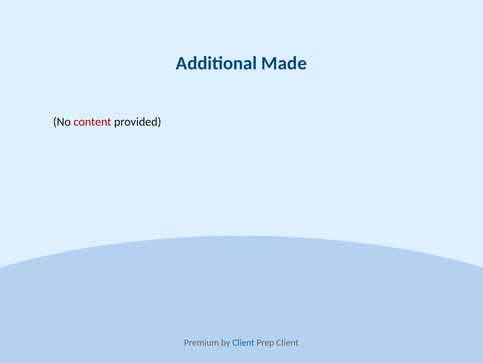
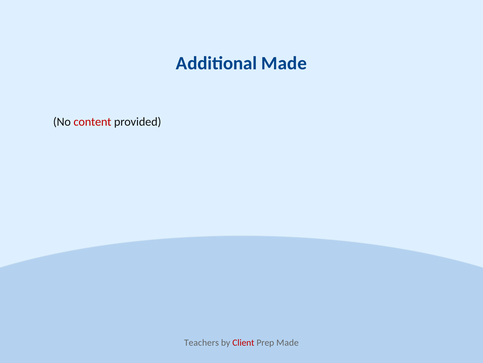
Premium: Premium -> Teachers
Client at (243, 342) colour: blue -> red
Prep Client: Client -> Made
